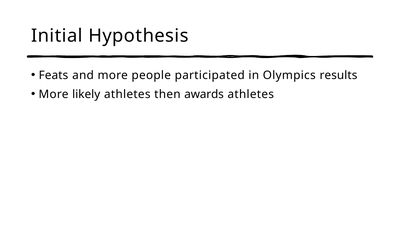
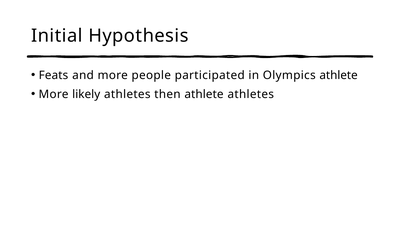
Olympics results: results -> athlete
then awards: awards -> athlete
